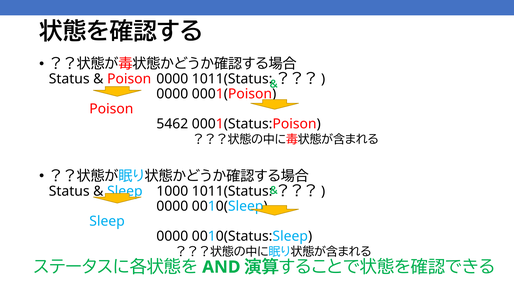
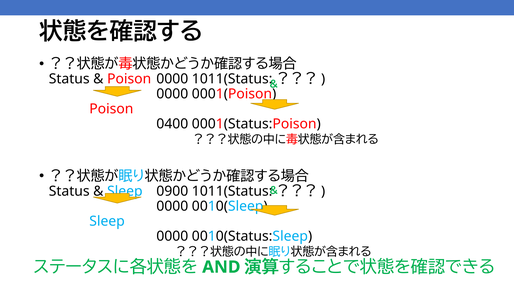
5462: 5462 -> 0400
1000: 1000 -> 0900
